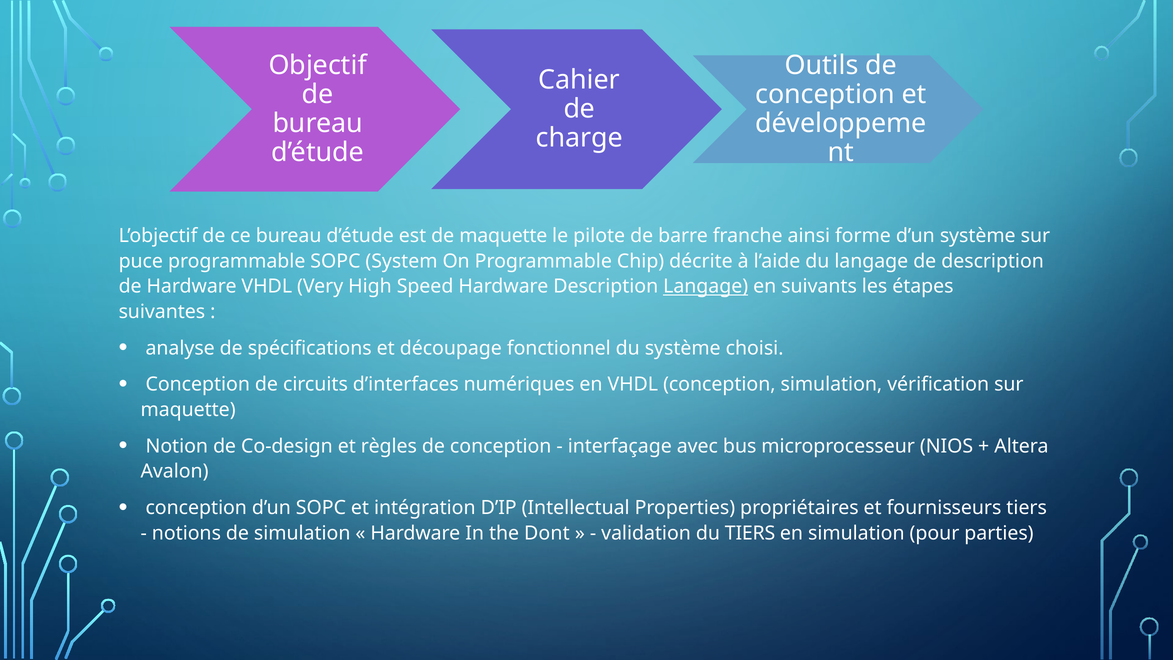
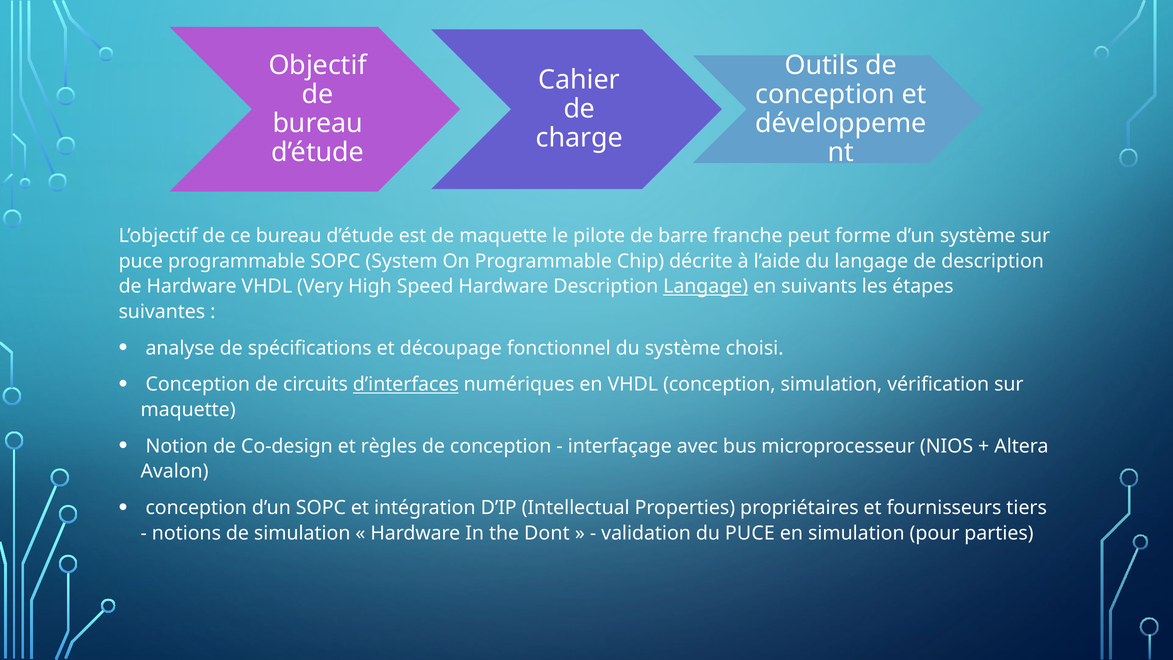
ainsi: ainsi -> peut
d’interfaces underline: none -> present
du TIERS: TIERS -> PUCE
